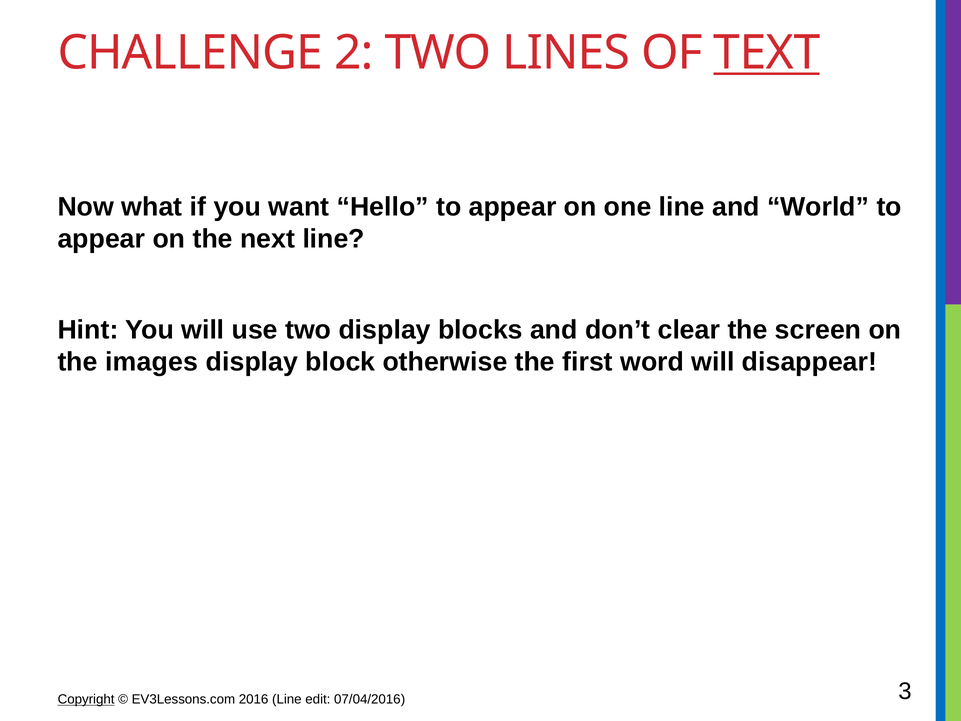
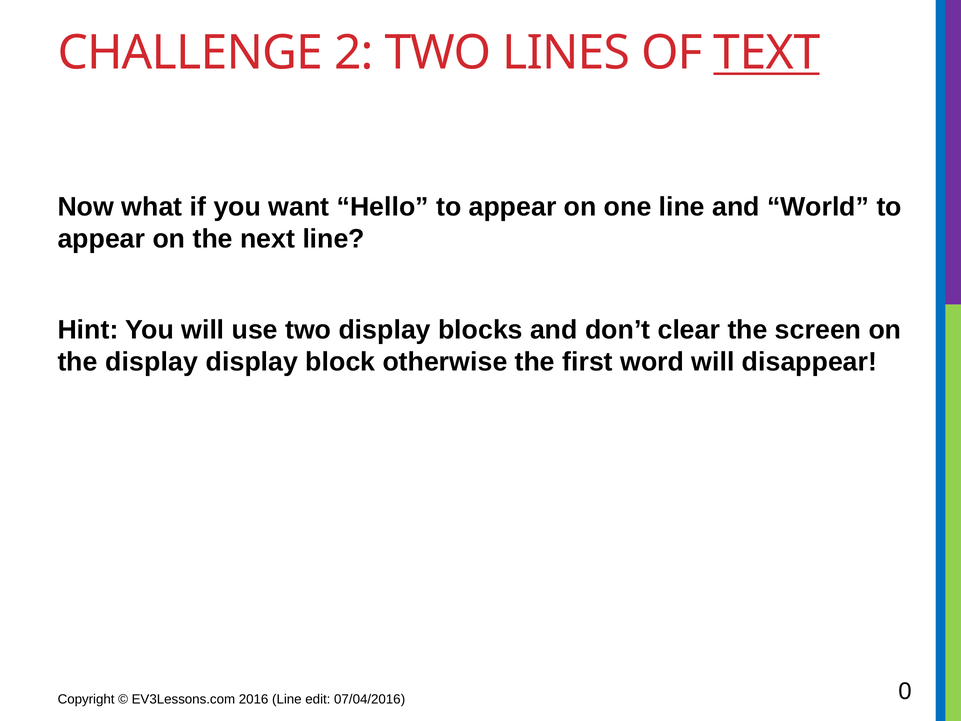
the images: images -> display
Copyright underline: present -> none
3: 3 -> 0
